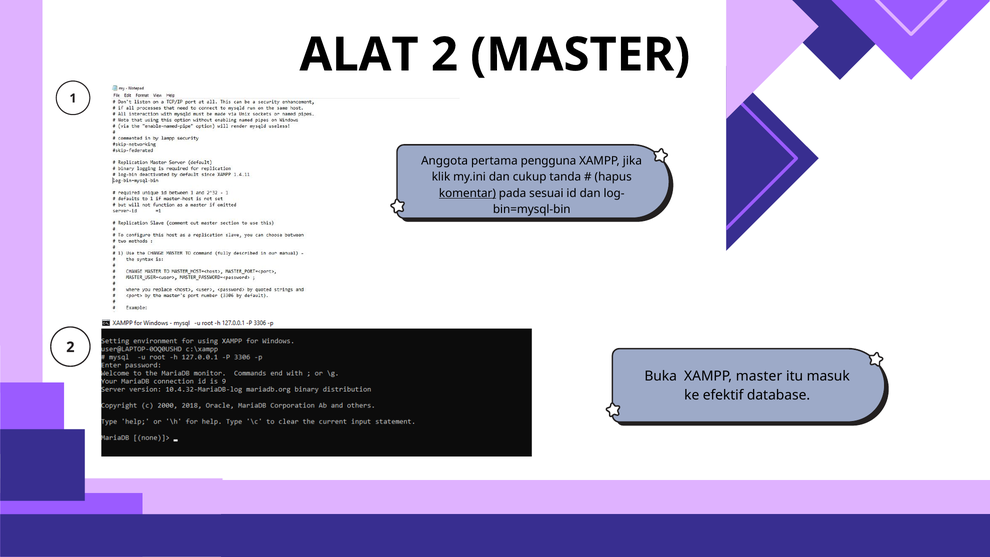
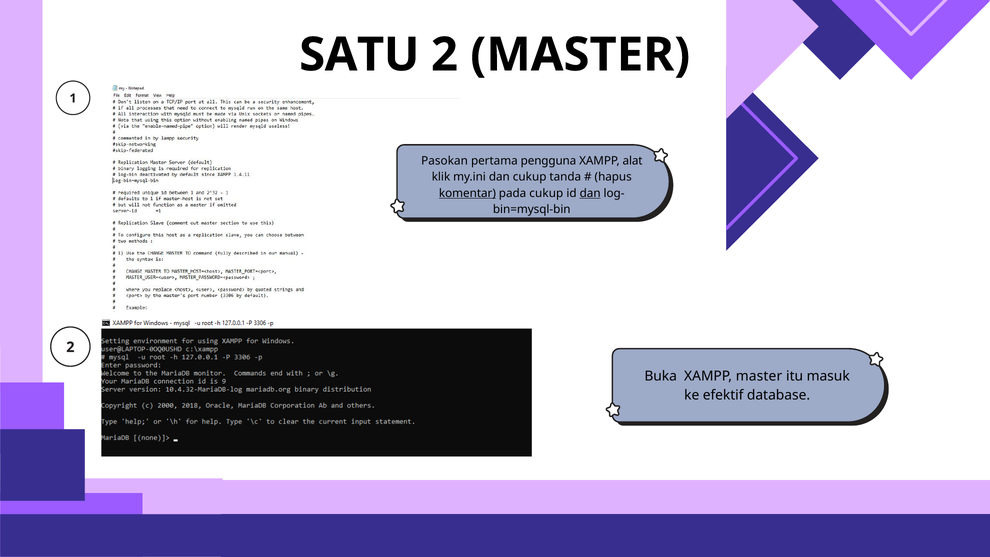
ALAT: ALAT -> SATU
Anggota: Anggota -> Pasokan
jika: jika -> alat
pada sesuai: sesuai -> cukup
dan at (590, 193) underline: none -> present
